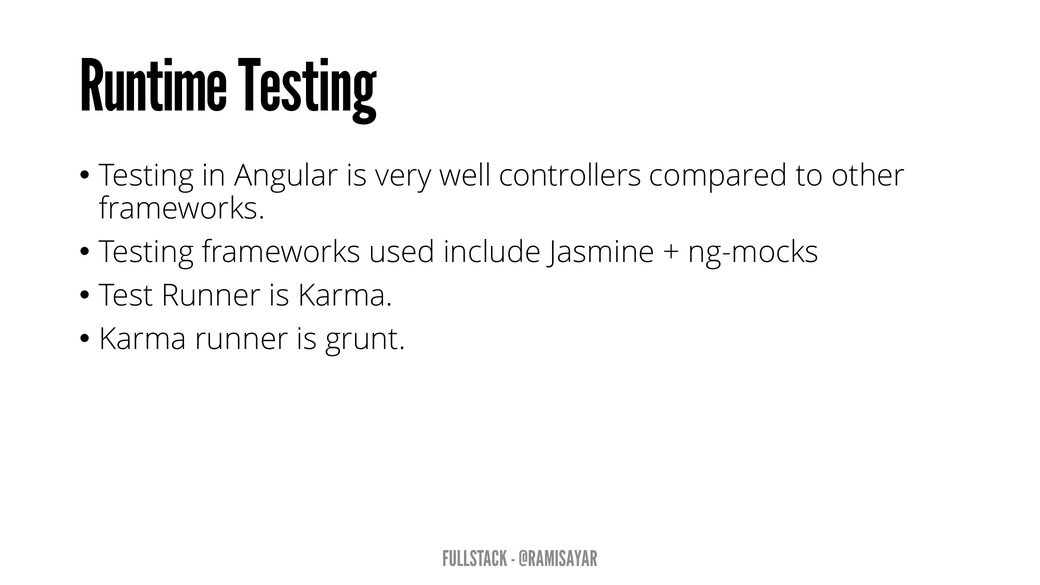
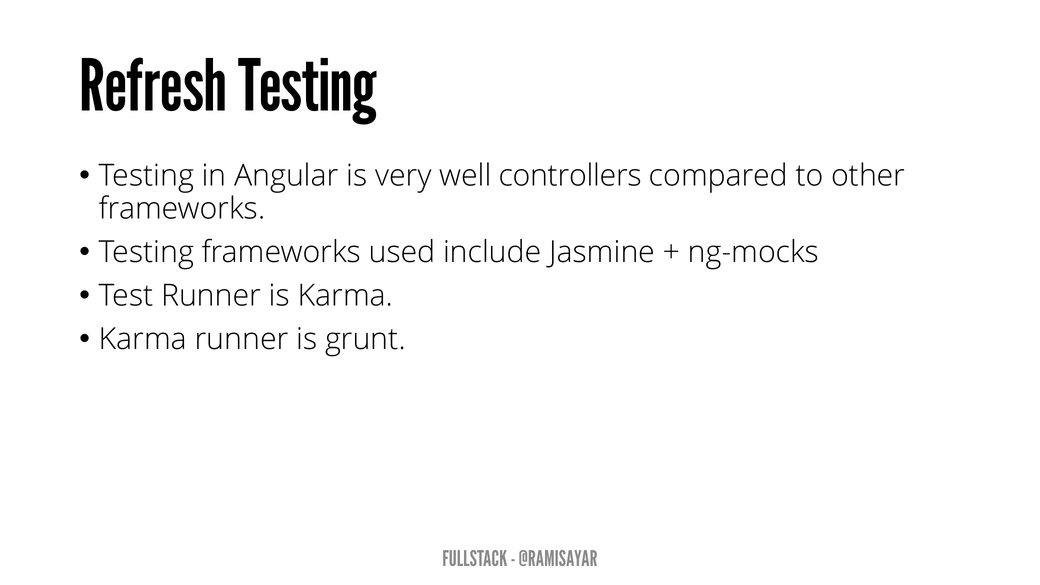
Runtime: Runtime -> Refresh
